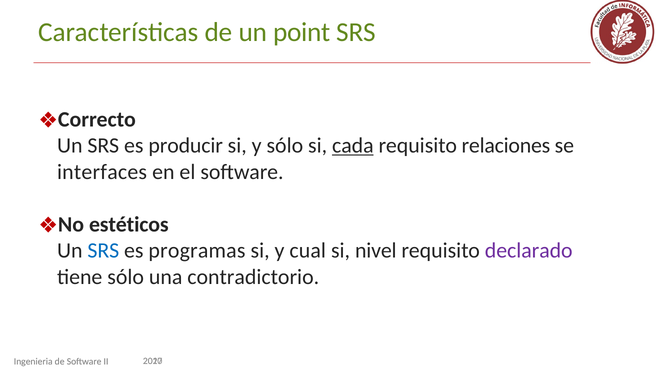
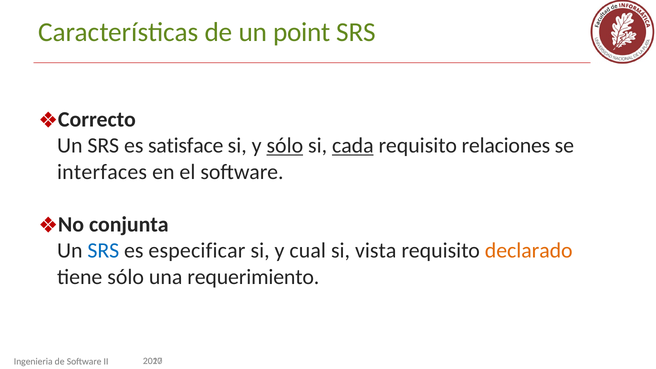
producir: producir -> satisface
sólo at (285, 146) underline: none -> present
estéticos: estéticos -> conjunta
programas: programas -> especificar
nivel: nivel -> vista
declarado colour: purple -> orange
contradictorio: contradictorio -> requerimiento
